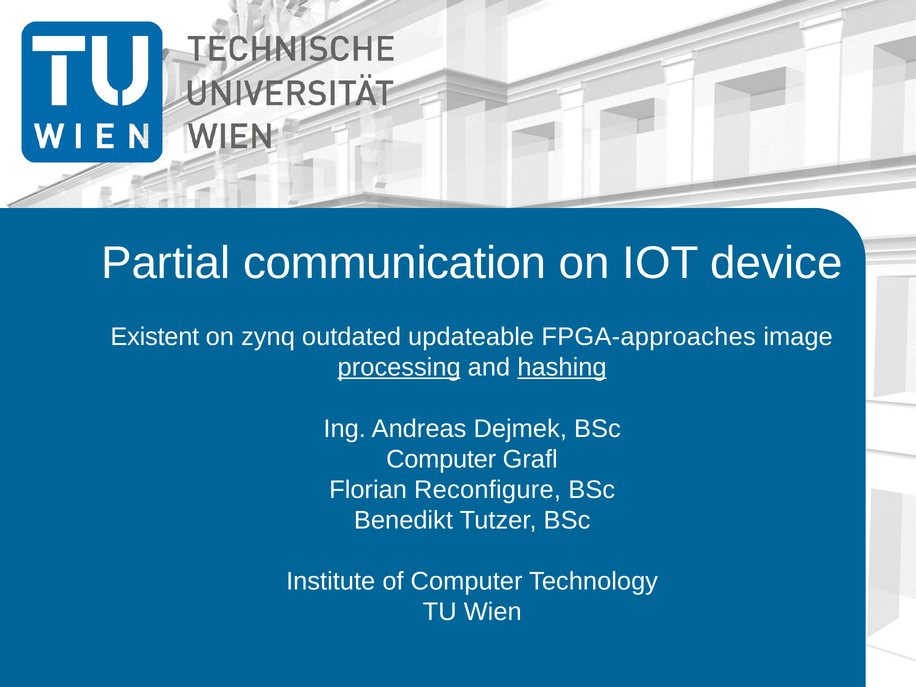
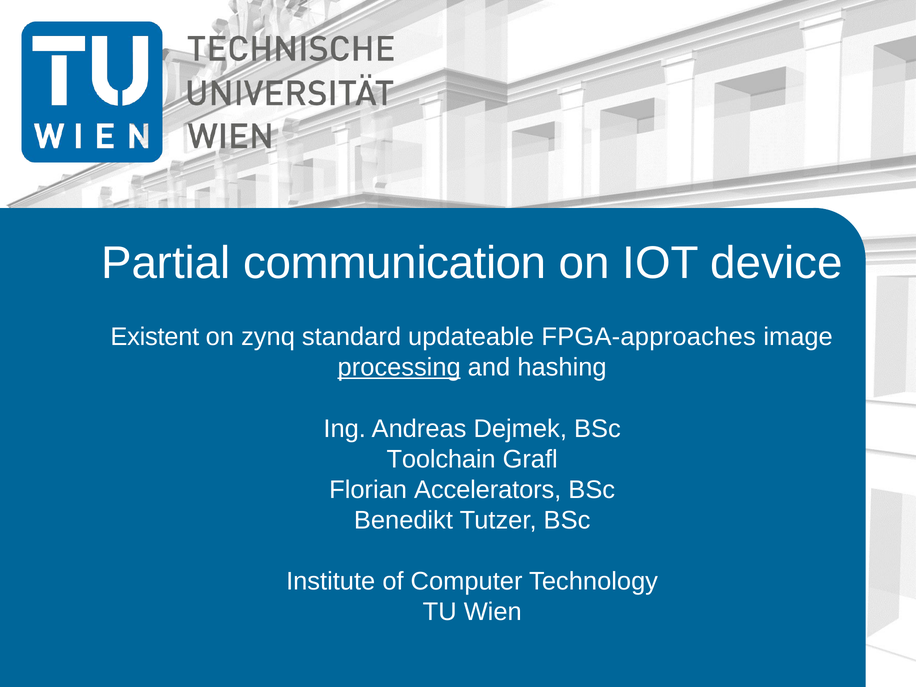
outdated: outdated -> standard
hashing underline: present -> none
Computer at (441, 459): Computer -> Toolchain
Reconfigure: Reconfigure -> Accelerators
